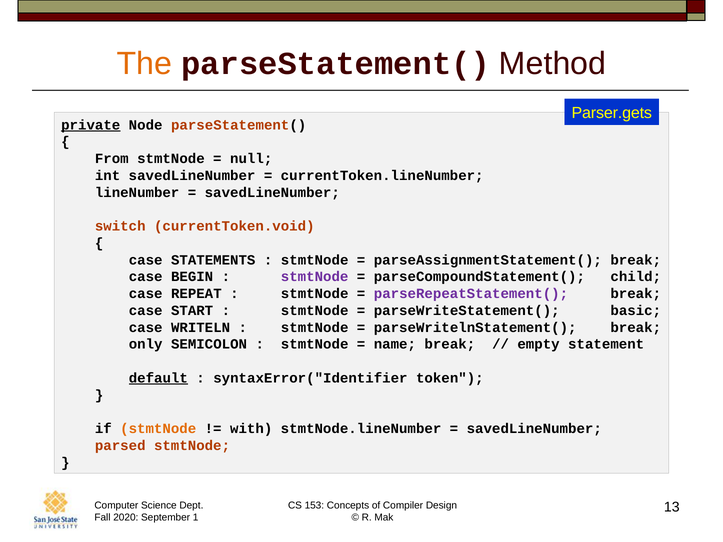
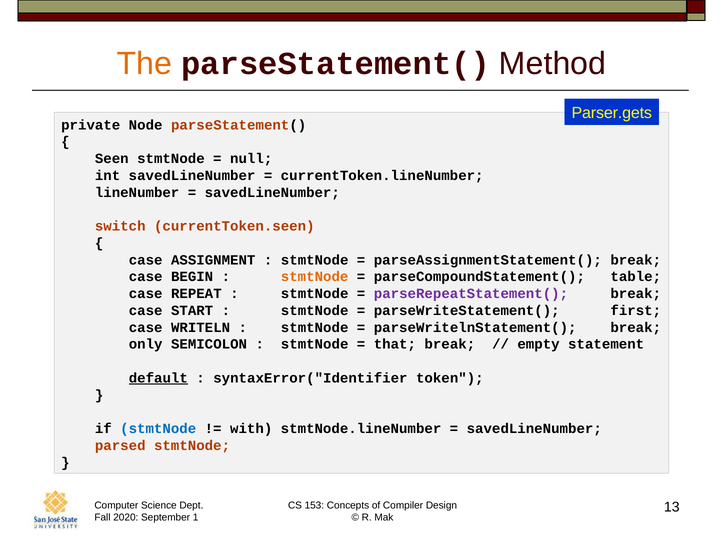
private underline: present -> none
From: From -> Seen
currentToken.void: currentToken.void -> currentToken.seen
STATEMENTS: STATEMENTS -> ASSIGNMENT
stmtNode at (315, 277) colour: purple -> orange
child: child -> table
basic: basic -> first
name: name -> that
stmtNode at (158, 429) colour: orange -> blue
